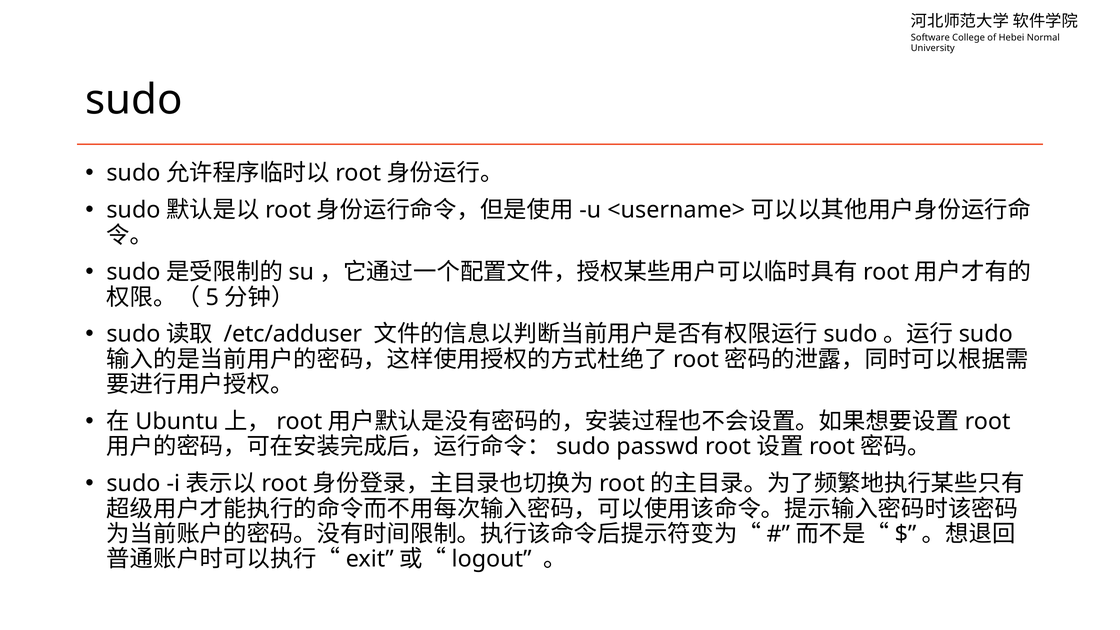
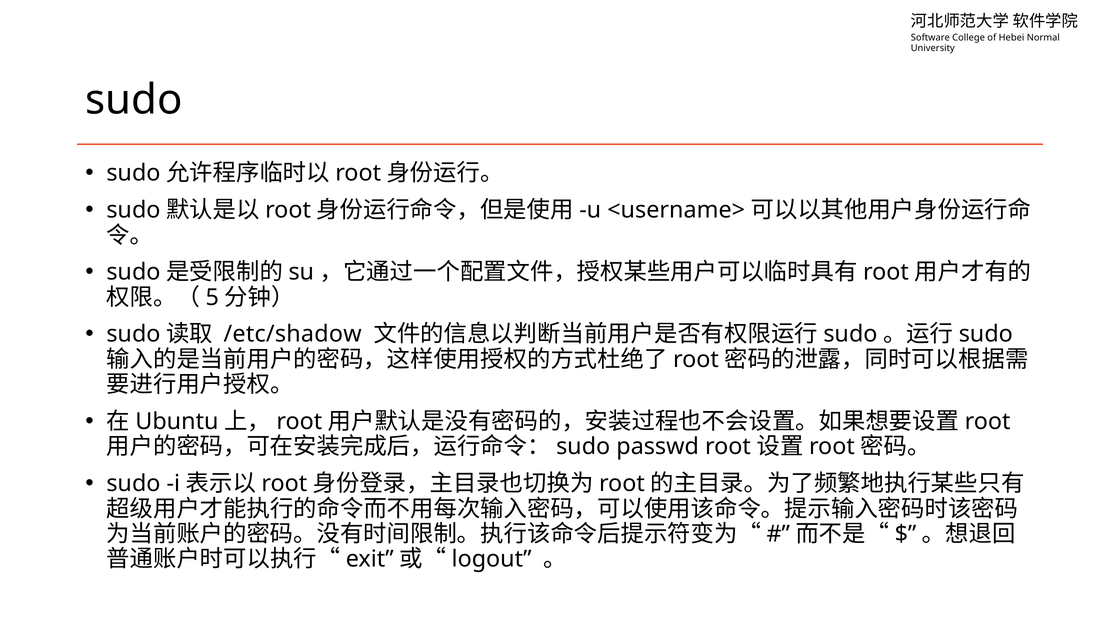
/etc/adduser: /etc/adduser -> /etc/shadow
